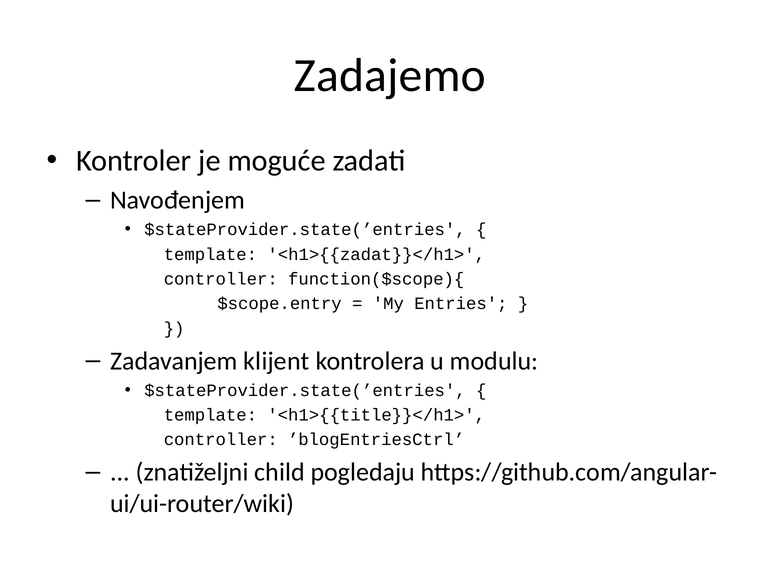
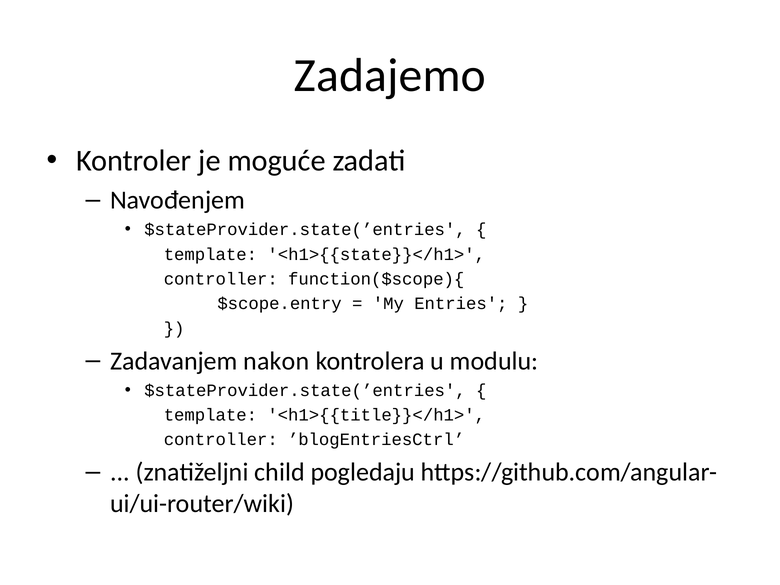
<h1>{{zadat}}</h1>: <h1>{{zadat}}</h1> -> <h1>{{state}}</h1>
klijent: klijent -> nakon
